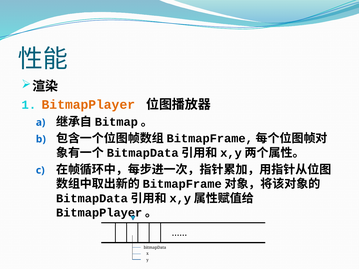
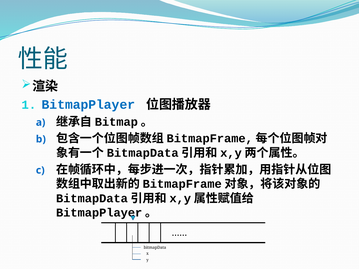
BitmapPlayer colour: orange -> blue
